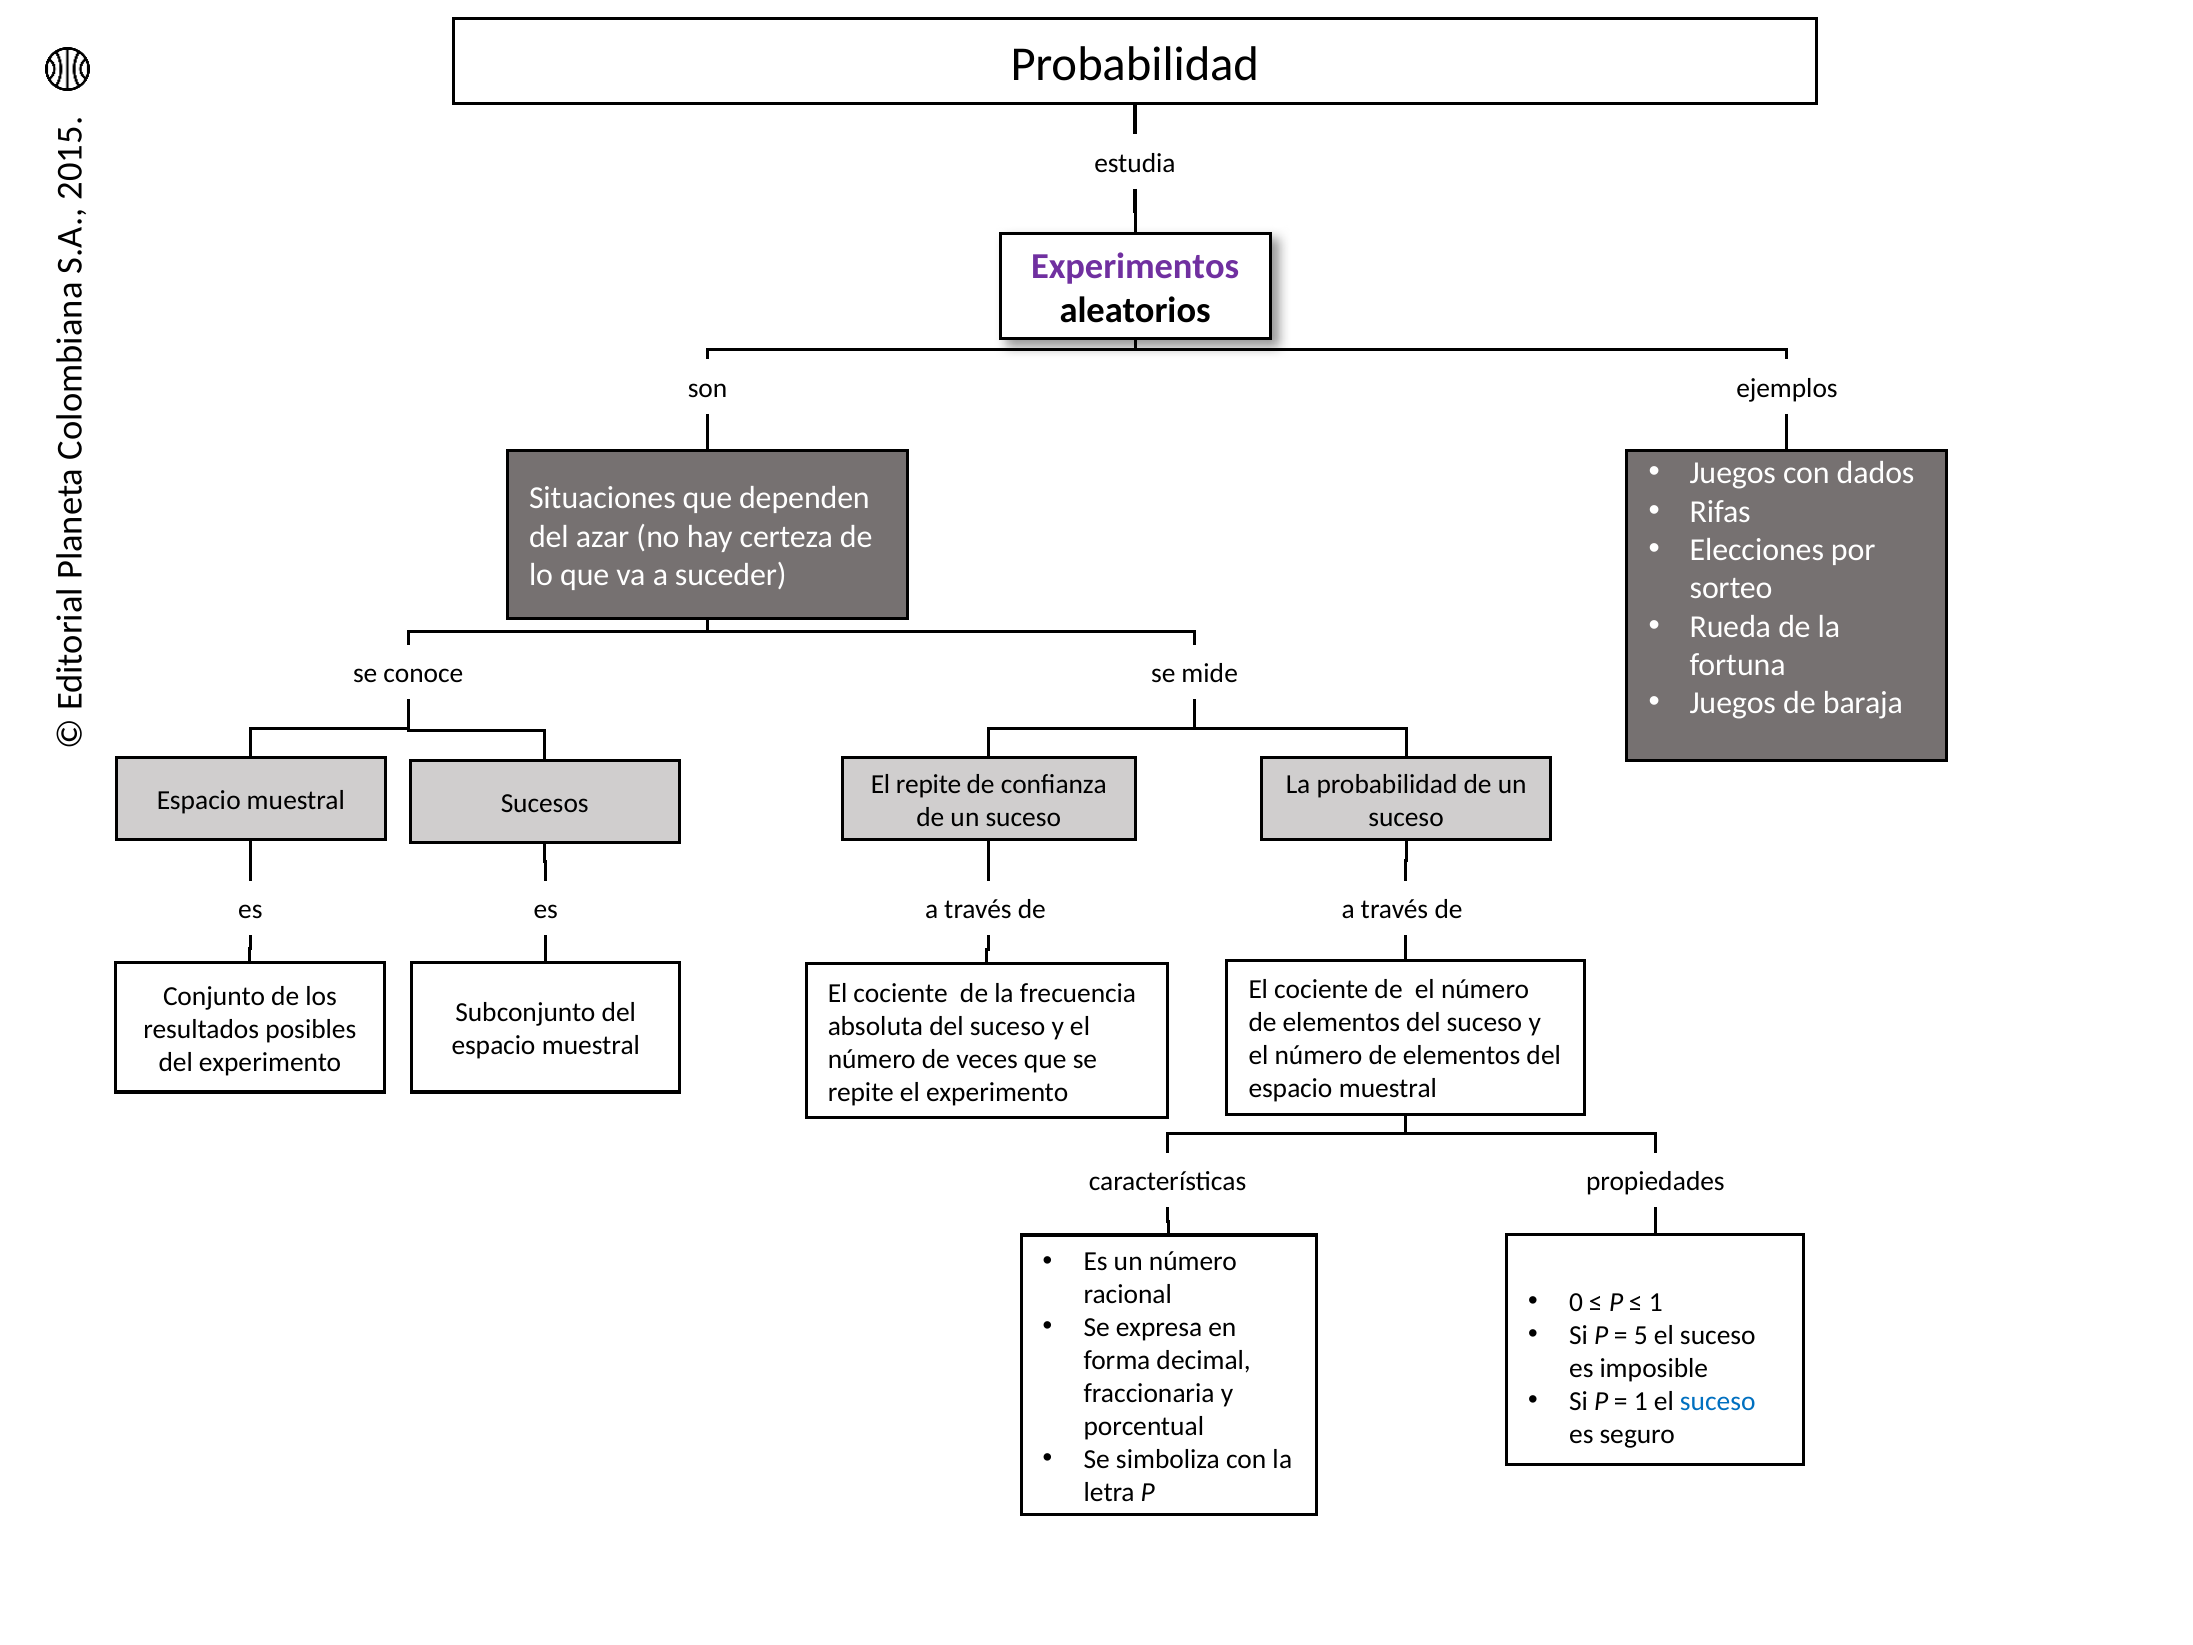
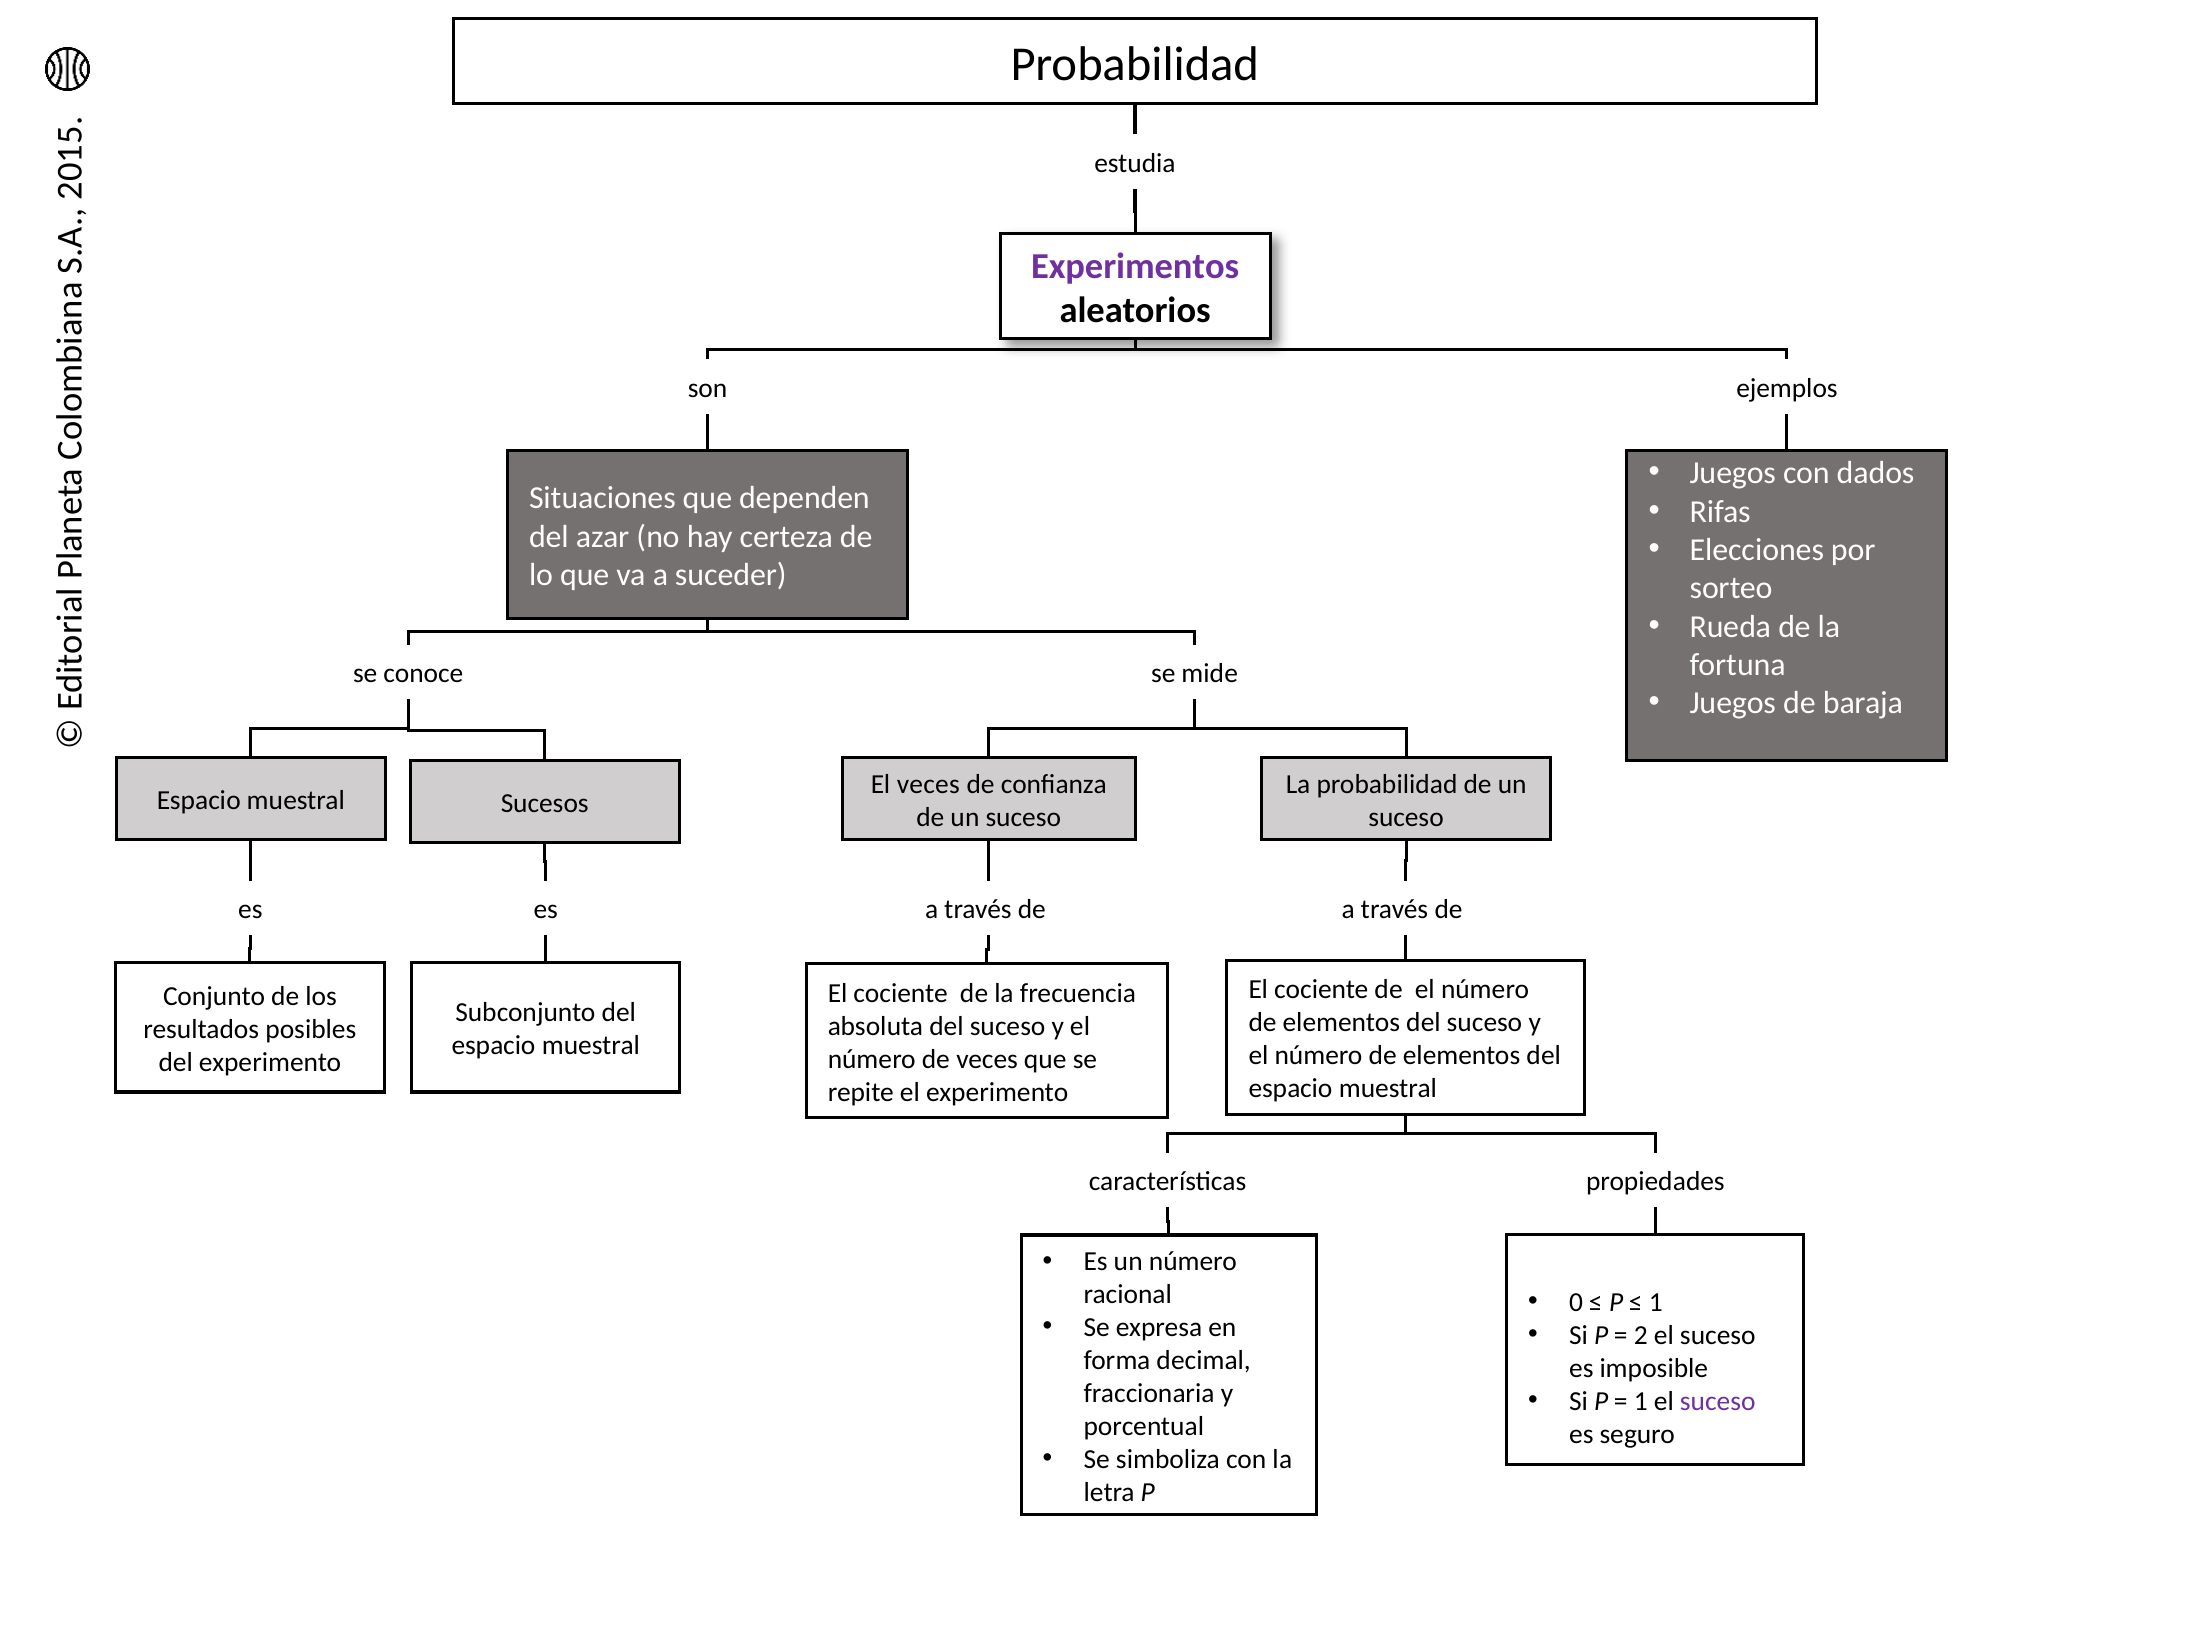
El repite: repite -> veces
5 at (1641, 1335): 5 -> 2
suceso at (1718, 1401) colour: blue -> purple
